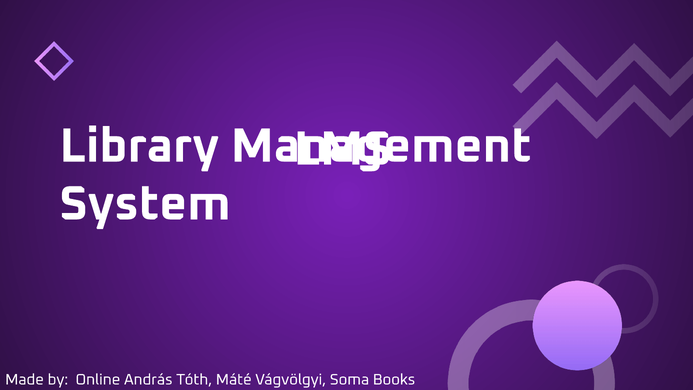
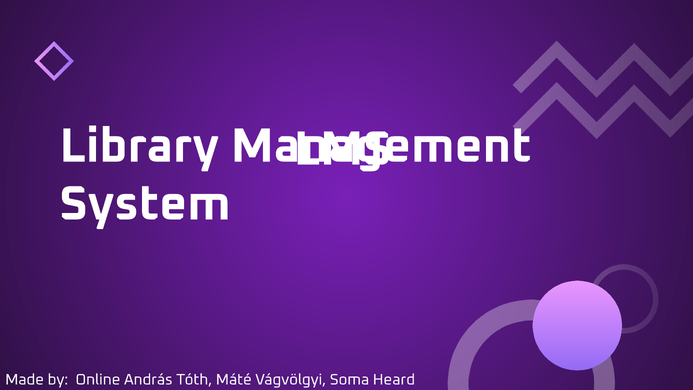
Books: Books -> Heard
